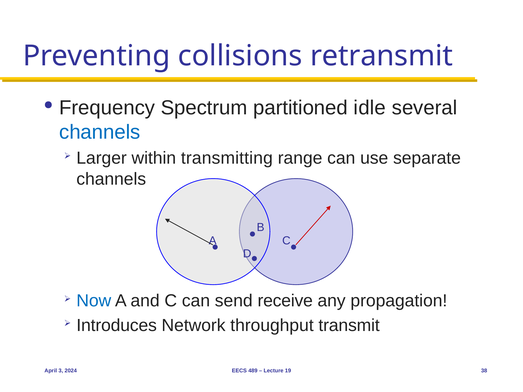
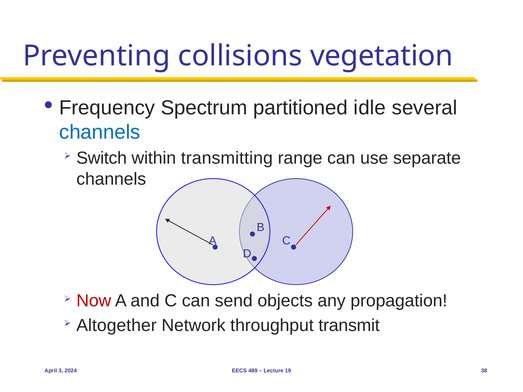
retransmit: retransmit -> vegetation
Larger: Larger -> Switch
Now colour: blue -> red
receive: receive -> objects
Introduces: Introduces -> Altogether
